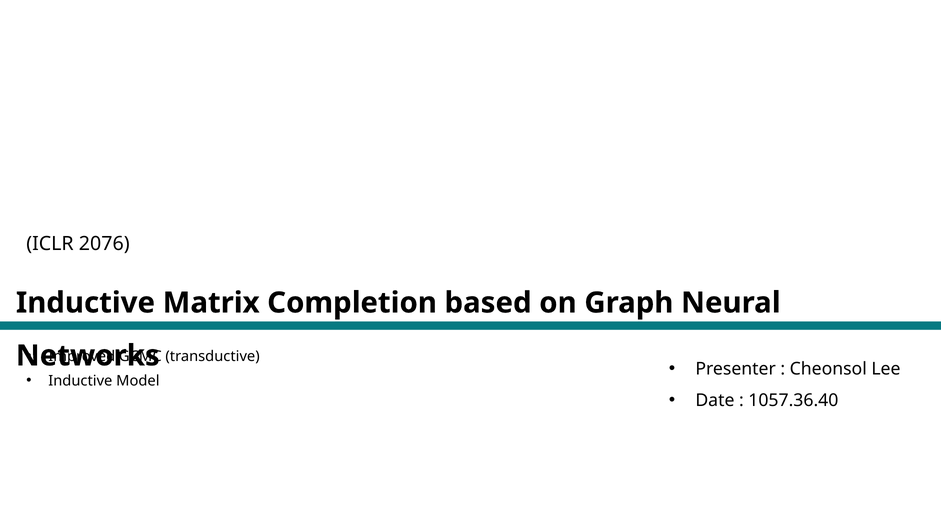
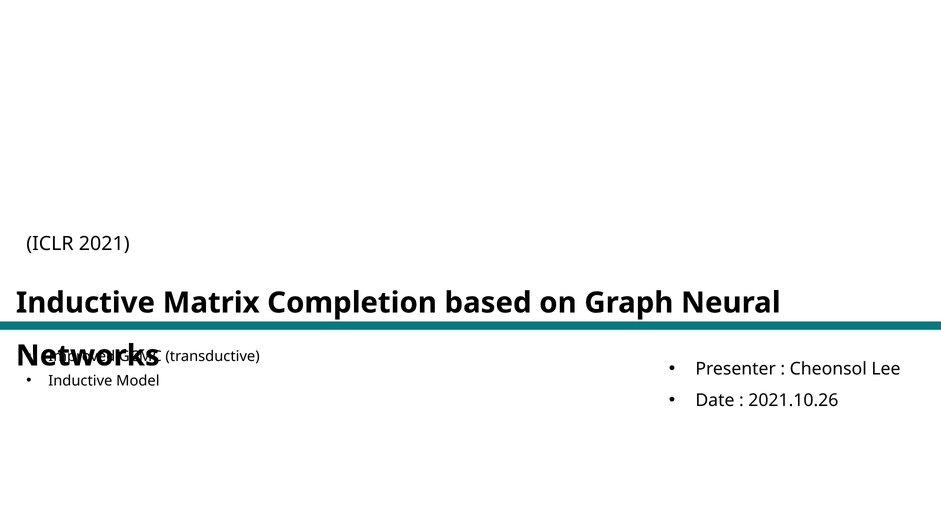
2076: 2076 -> 2021
1057.36.40: 1057.36.40 -> 2021.10.26
